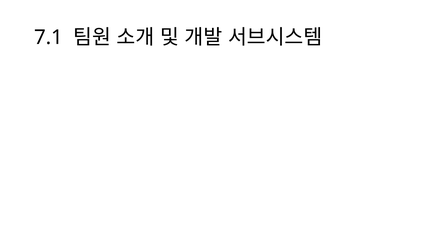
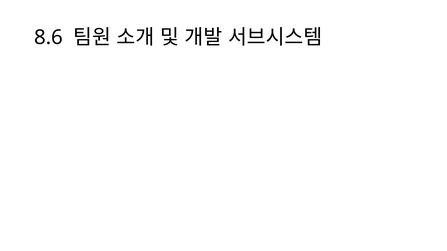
7.1: 7.1 -> 8.6
